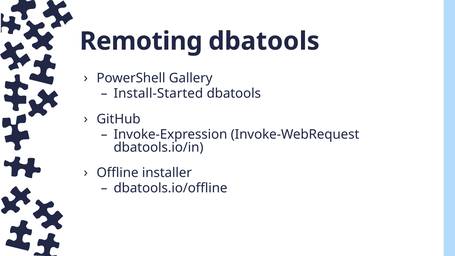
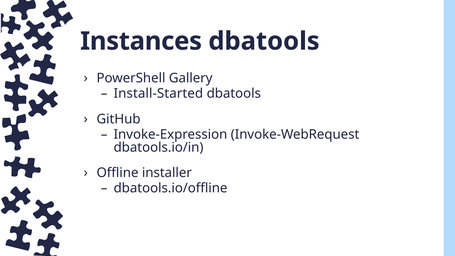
Remoting: Remoting -> Instances
